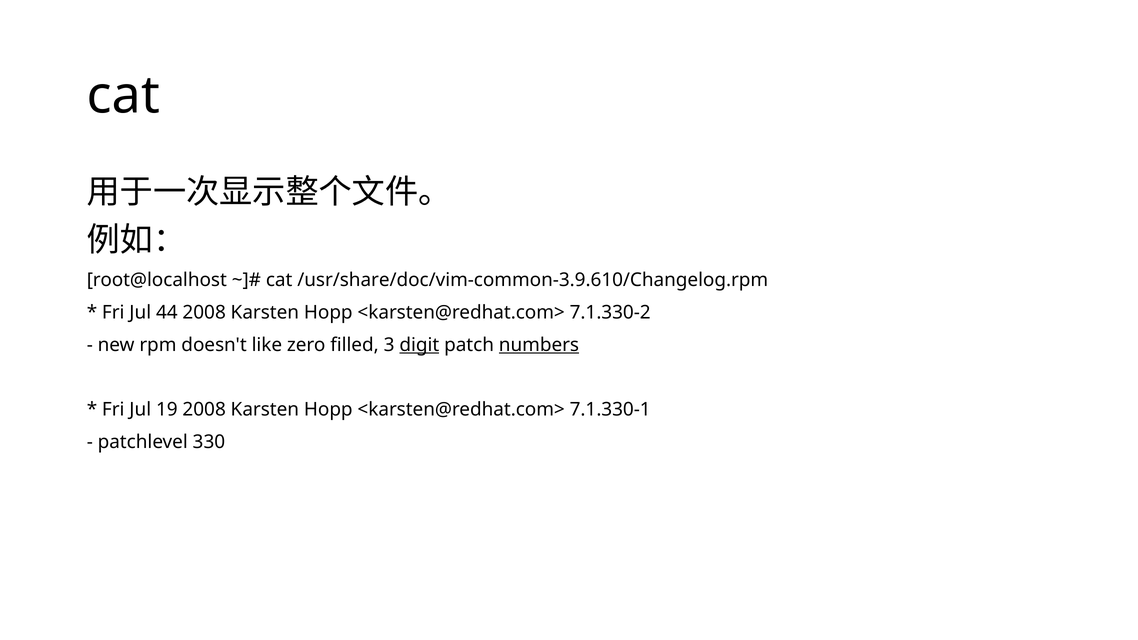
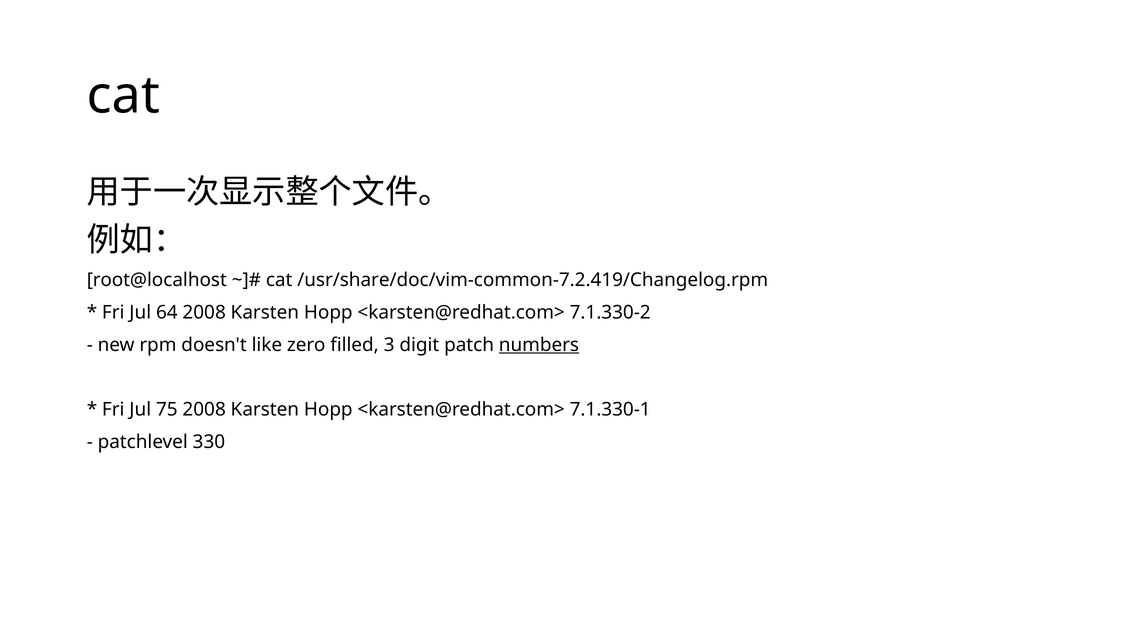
/usr/share/doc/vim-common-3.9.610/Changelog.rpm: /usr/share/doc/vim-common-3.9.610/Changelog.rpm -> /usr/share/doc/vim-common-7.2.419/Changelog.rpm
44: 44 -> 64
digit underline: present -> none
19: 19 -> 75
